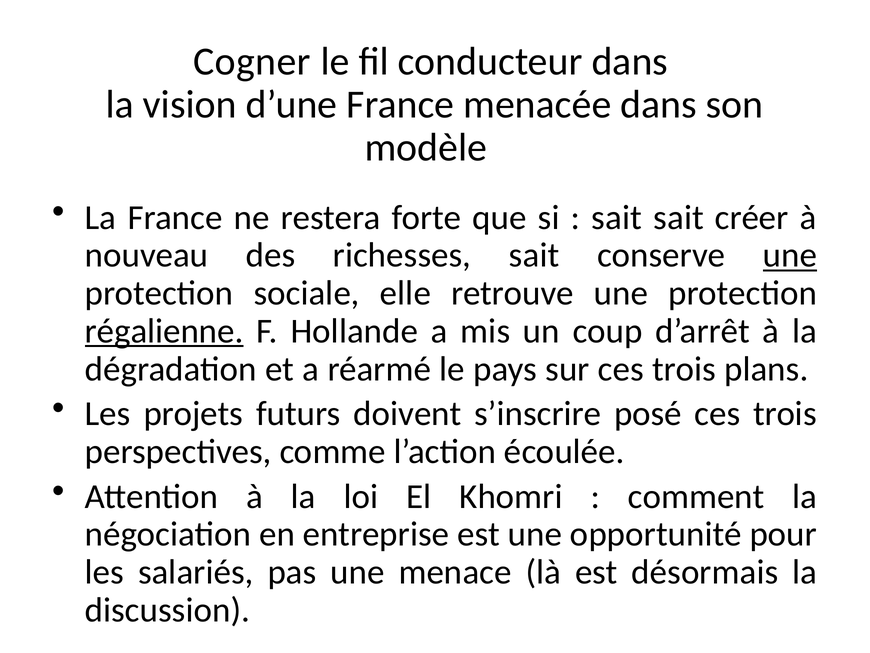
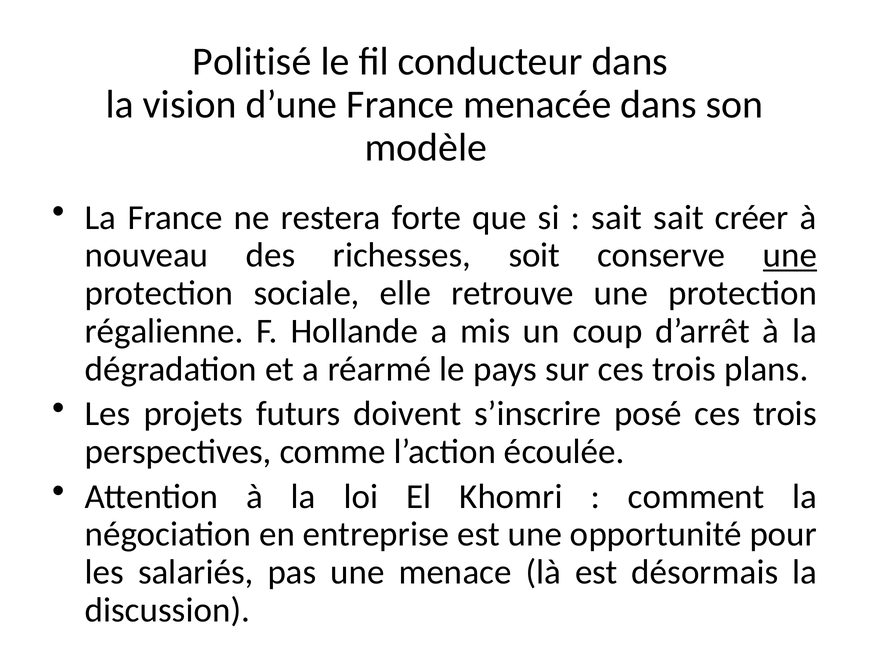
Cogner: Cogner -> Politisé
richesses sait: sait -> soit
régalienne underline: present -> none
